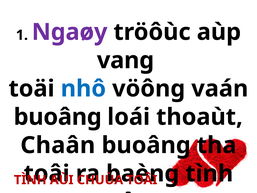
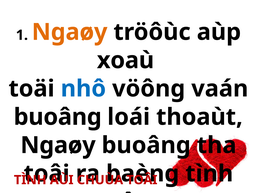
Ngaøy at (70, 32) colour: purple -> orange
vang: vang -> xoaù
Chaân at (58, 145): Chaân -> Ngaøy
